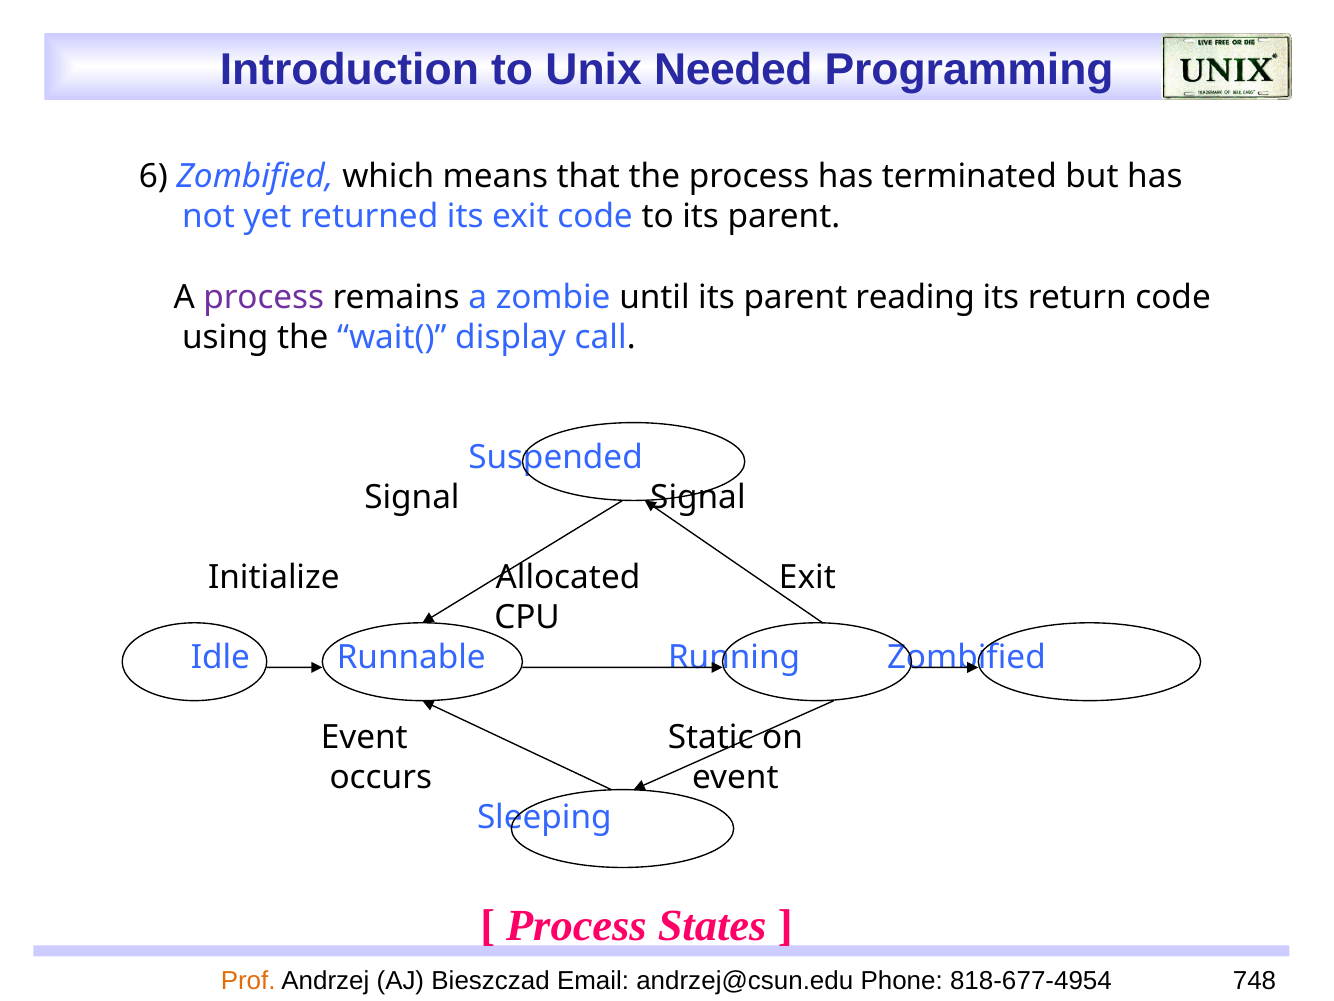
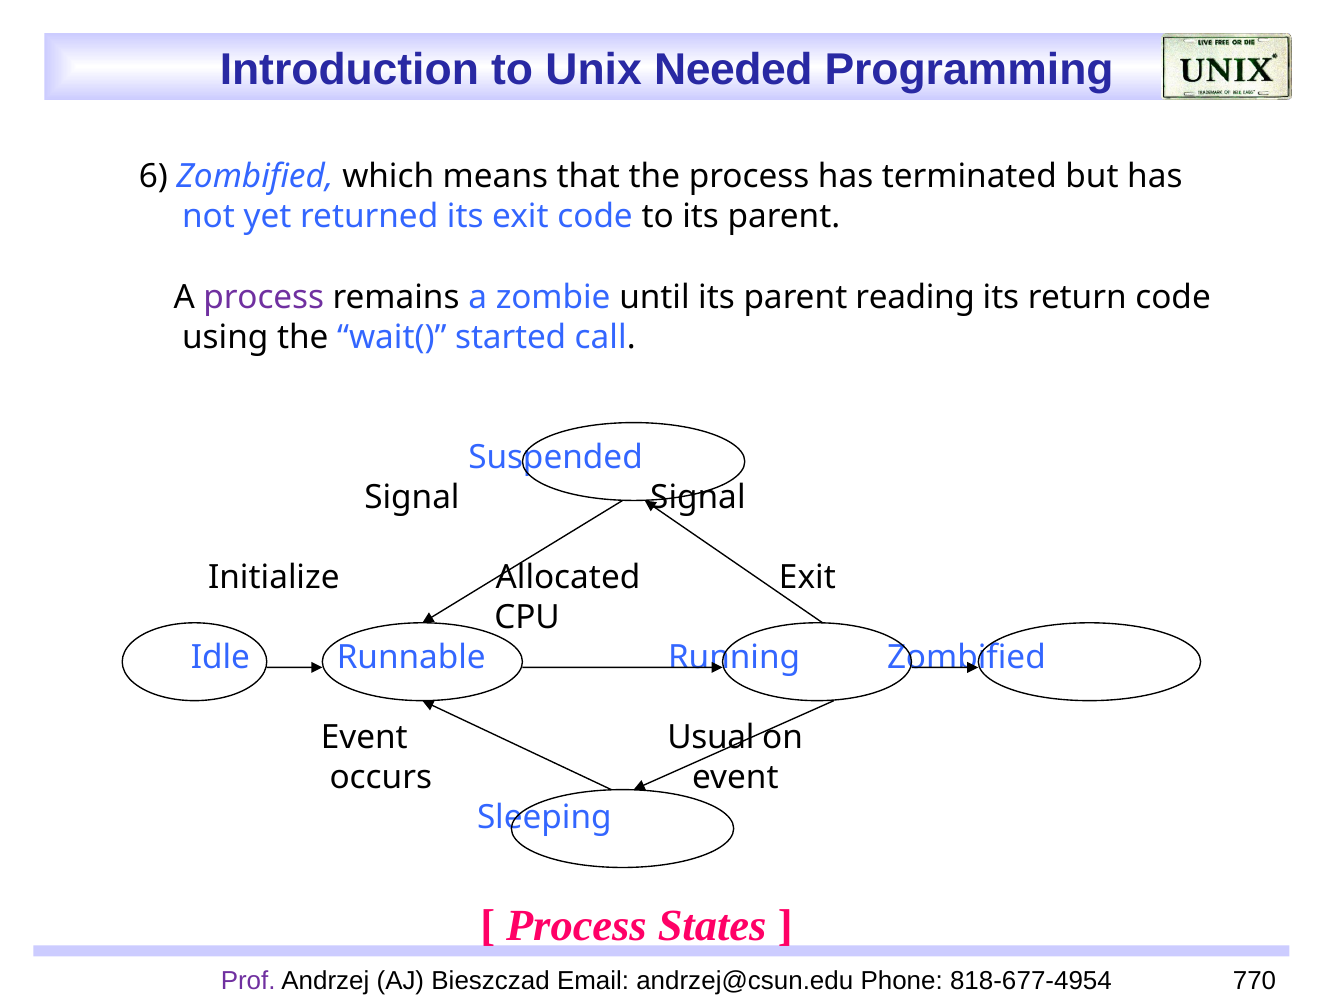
display: display -> started
Static: Static -> Usual
Prof colour: orange -> purple
748: 748 -> 770
